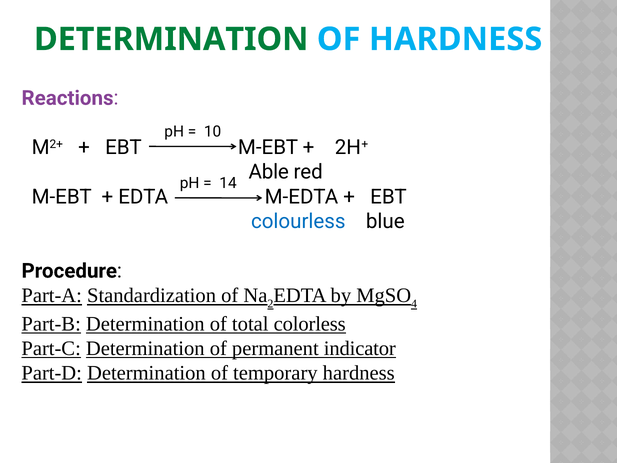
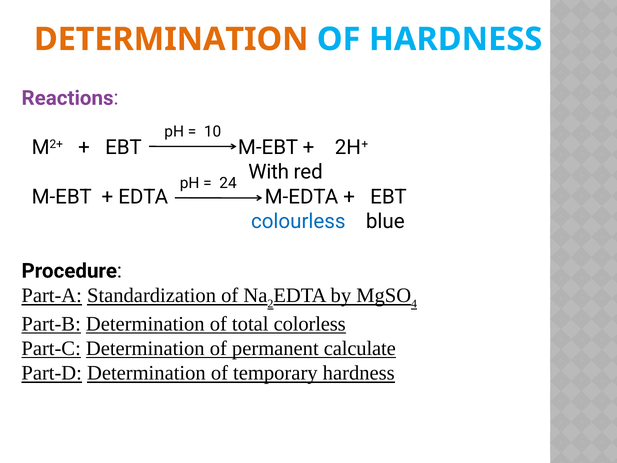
DETERMINATION at (171, 39) colour: green -> orange
Able: Able -> With
14: 14 -> 24
indicator: indicator -> calculate
